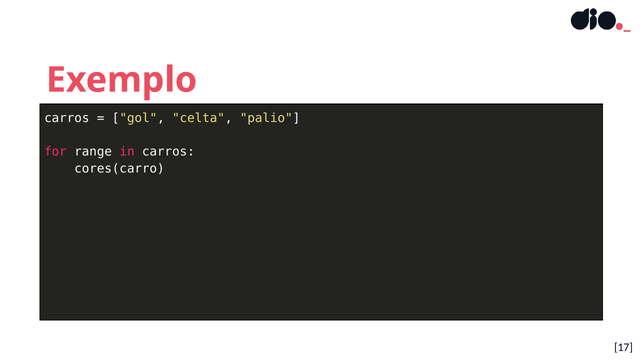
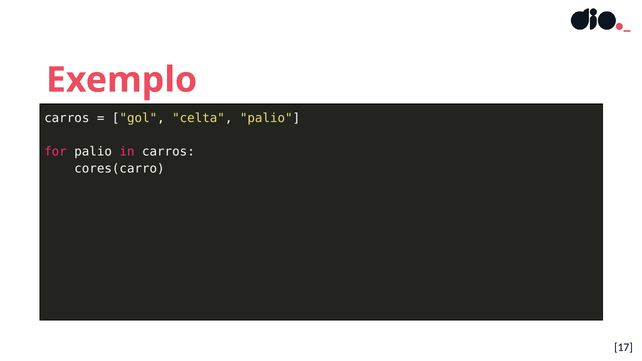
for range: range -> palio
